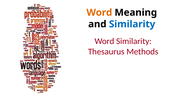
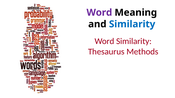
Word at (99, 13) colour: orange -> purple
